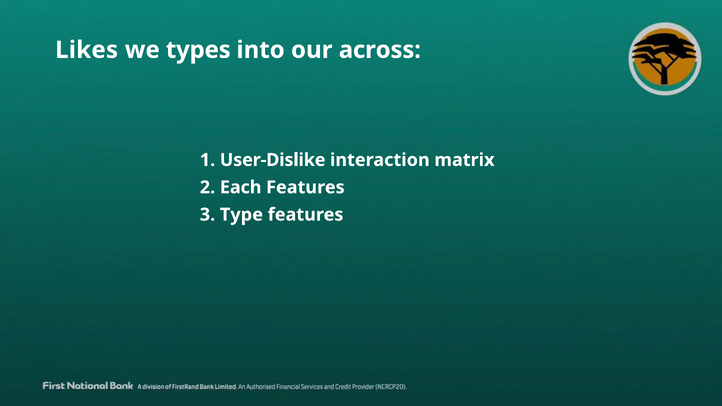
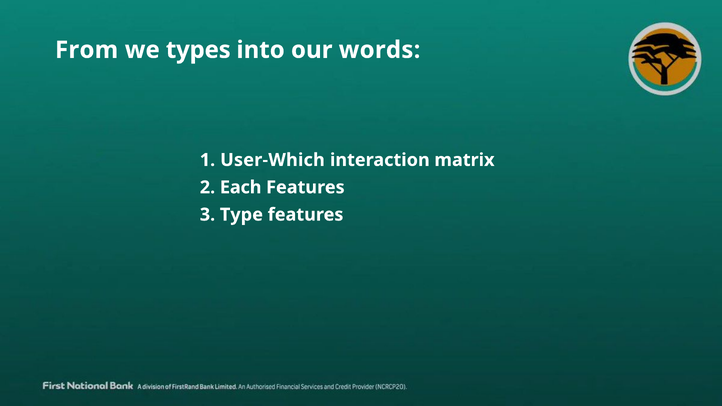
Likes: Likes -> From
across: across -> words
User-Dislike: User-Dislike -> User-Which
